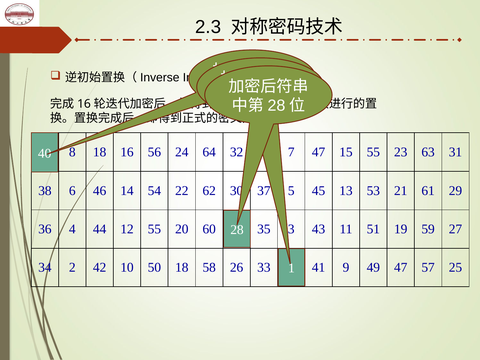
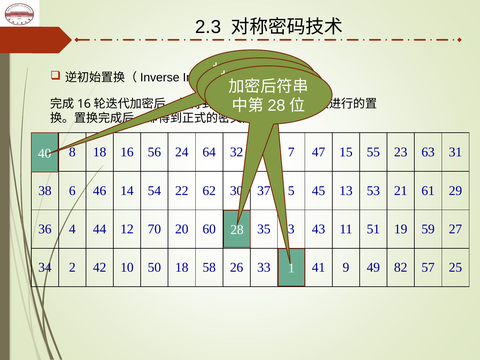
12 55: 55 -> 70
49 47: 47 -> 82
